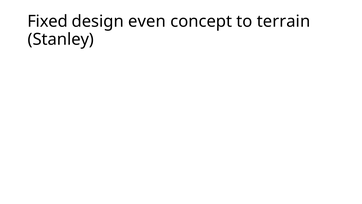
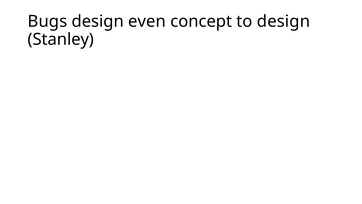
Fixed: Fixed -> Bugs
to terrain: terrain -> design
